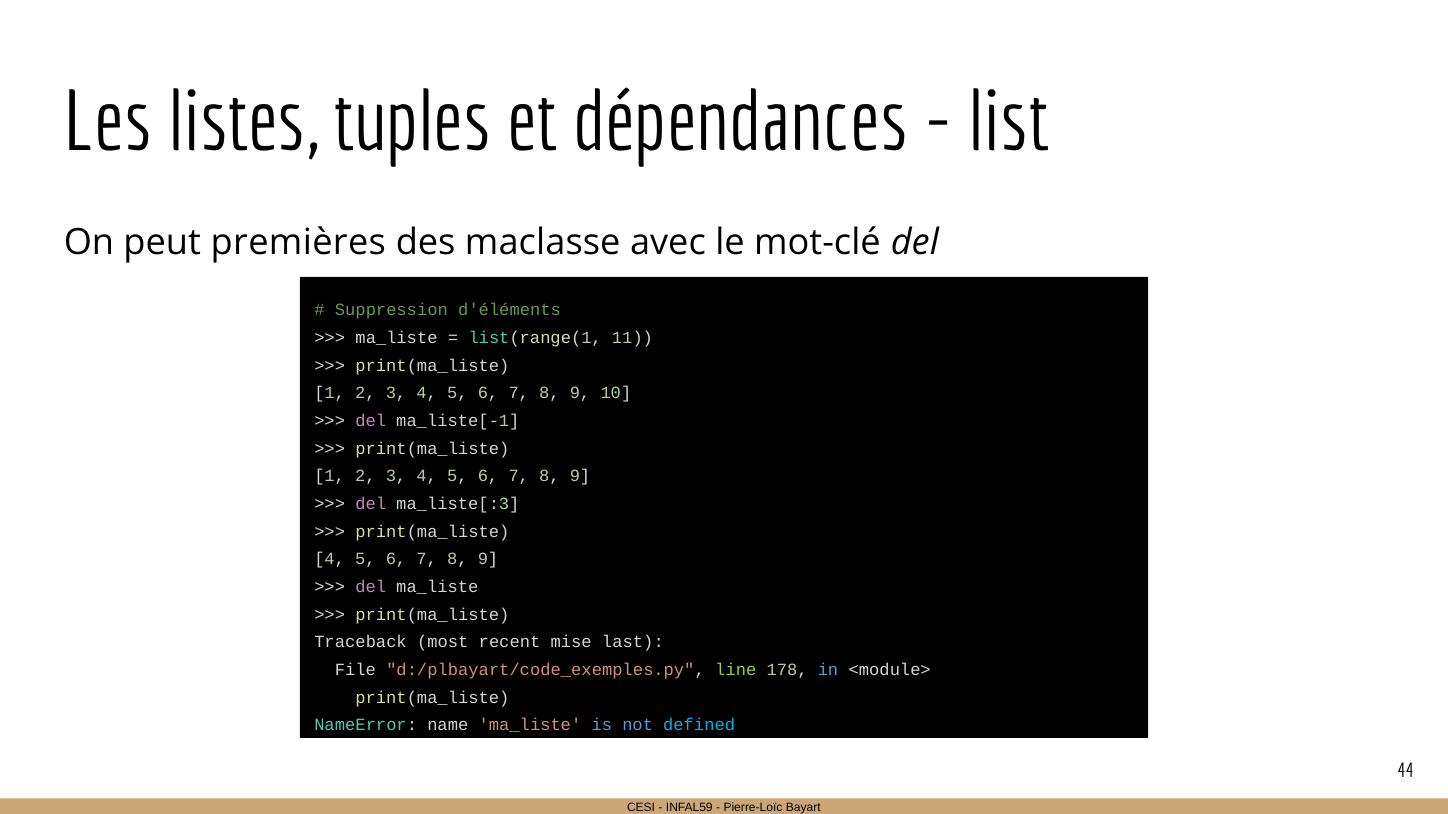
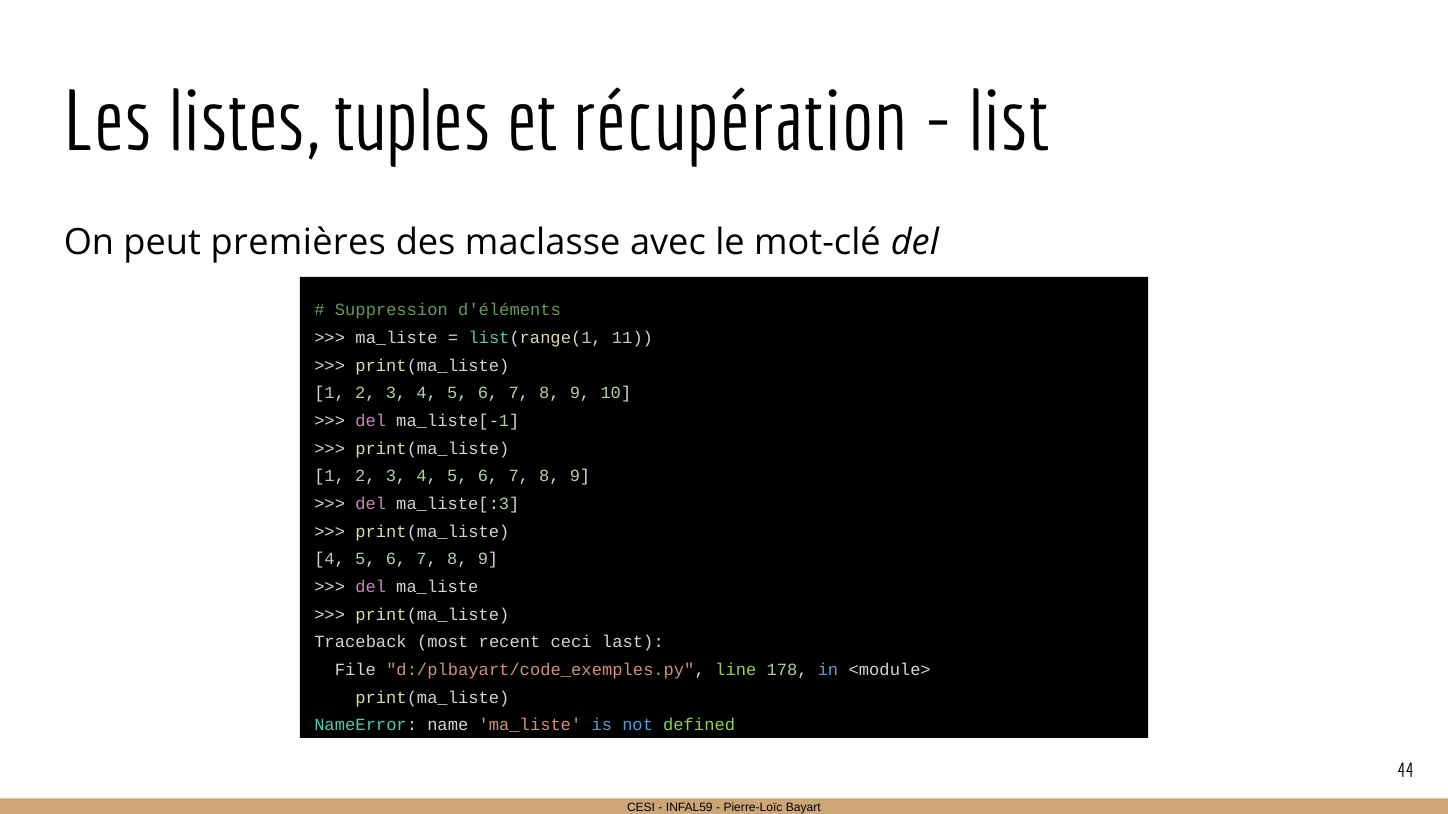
dépendances: dépendances -> récupération
mise: mise -> ceci
defined colour: light blue -> light green
